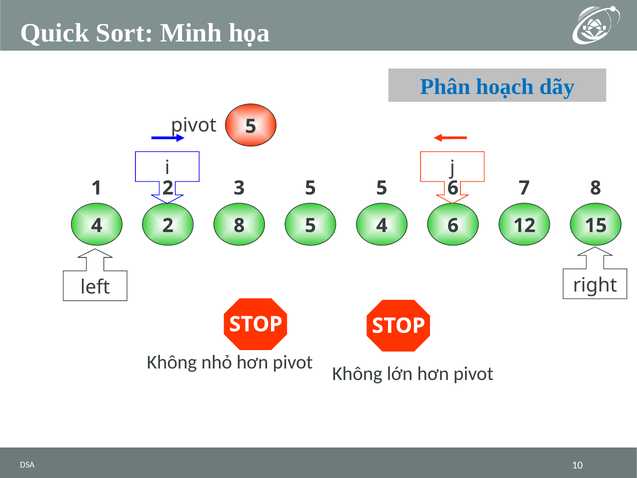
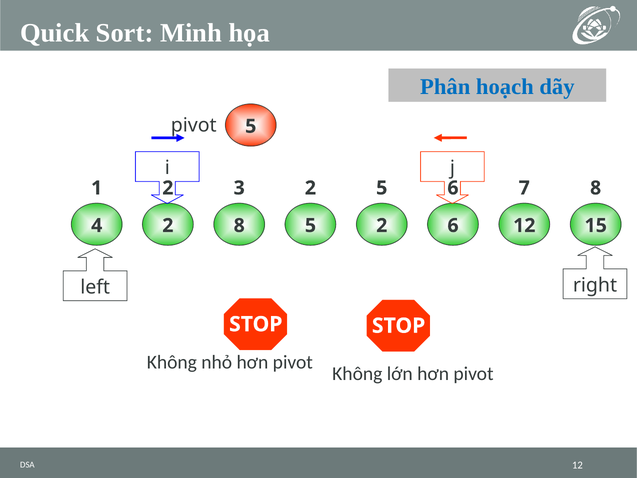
3 5: 5 -> 2
5 4: 4 -> 2
DSA 10: 10 -> 12
